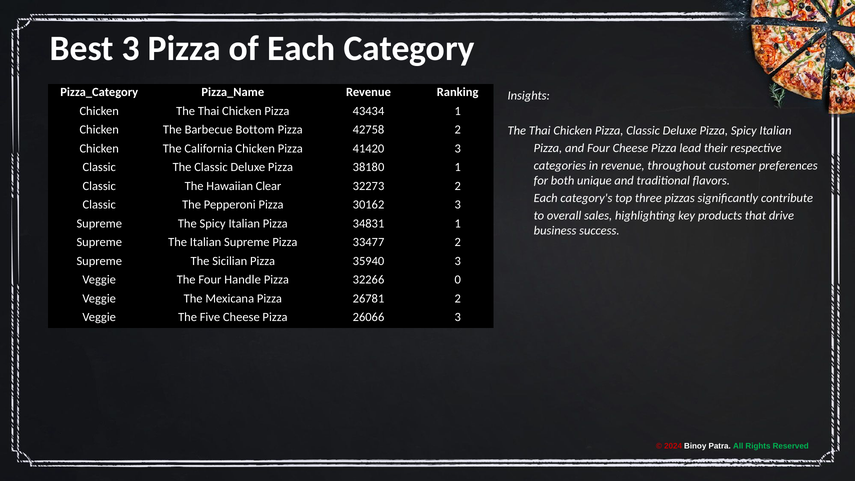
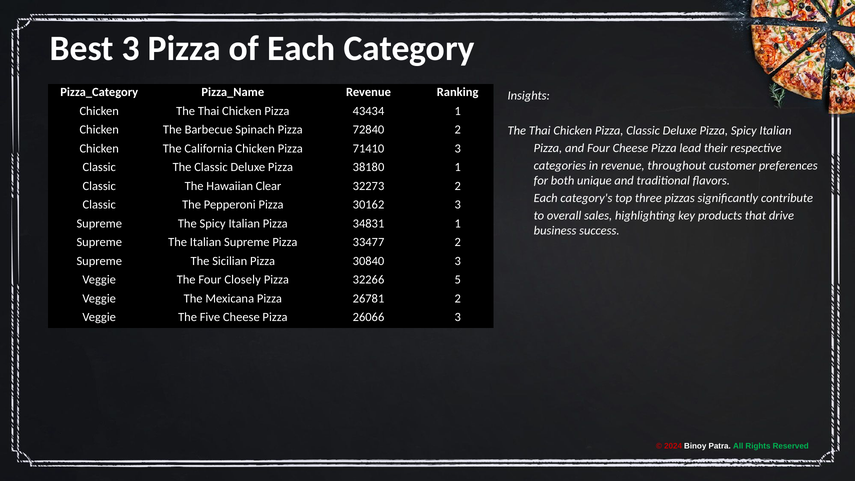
Bottom: Bottom -> Spinach
42758: 42758 -> 72840
41420: 41420 -> 71410
35940: 35940 -> 30840
Handle: Handle -> Closely
0: 0 -> 5
